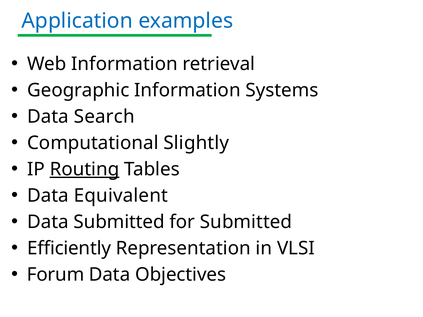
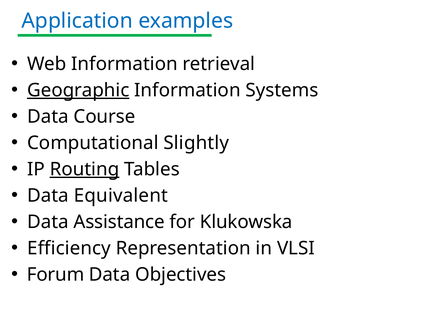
Geographic underline: none -> present
Search: Search -> Course
Data Submitted: Submitted -> Assistance
for Submitted: Submitted -> Klukowska
Efficiently: Efficiently -> Efficiency
